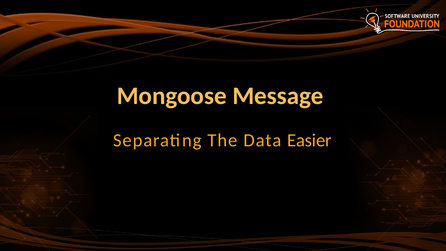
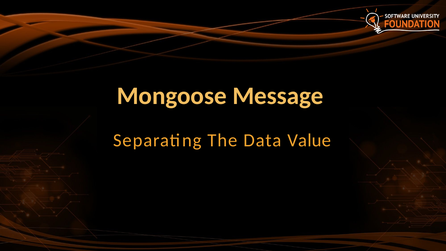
Easier: Easier -> Value
